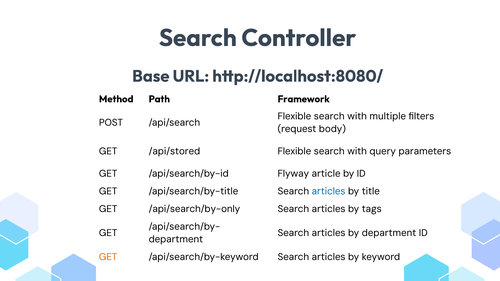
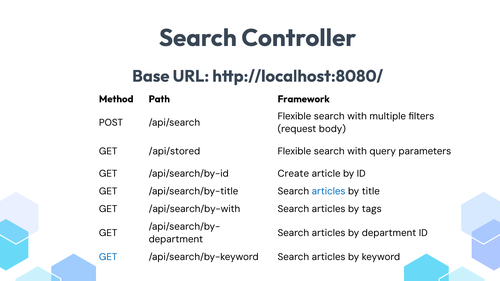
Flyway: Flyway -> Create
/api/search/by-only: /api/search/by-only -> /api/search/by-with
GET at (108, 257) colour: orange -> blue
